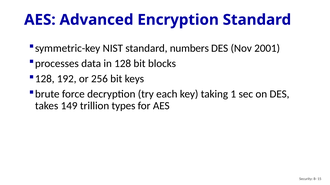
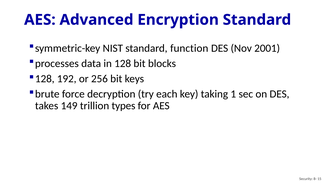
numbers: numbers -> function
